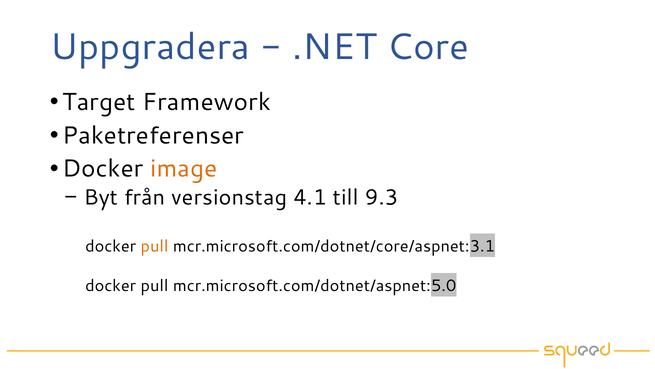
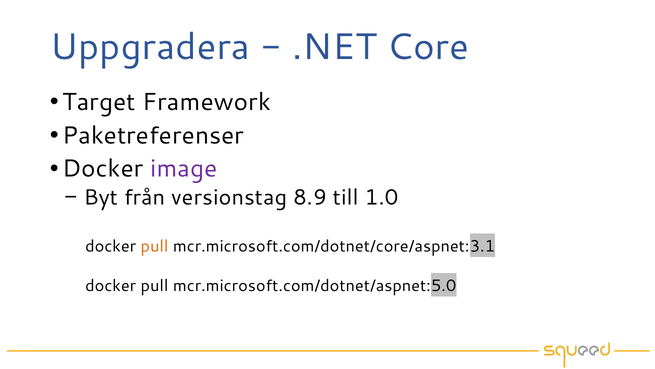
image colour: orange -> purple
4.1: 4.1 -> 8.9
9.3: 9.3 -> 1.0
